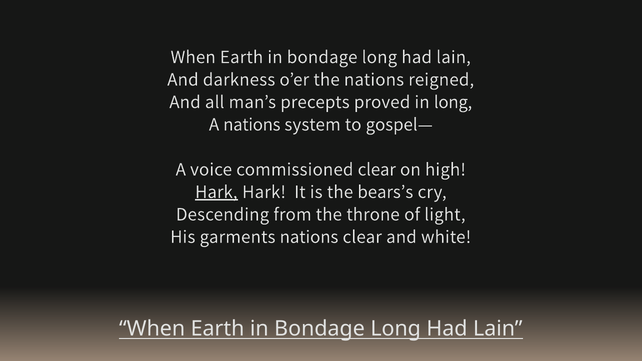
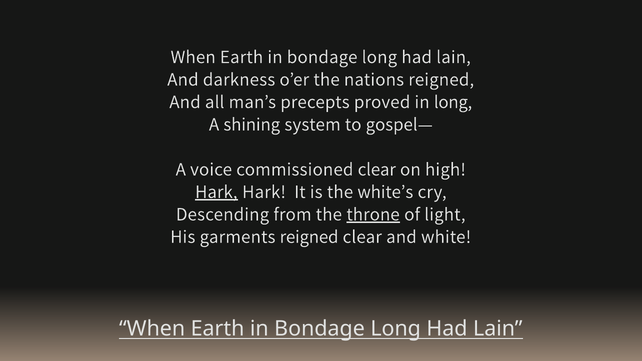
A nations: nations -> shining
bears’s: bears’s -> white’s
throne underline: none -> present
garments nations: nations -> reigned
